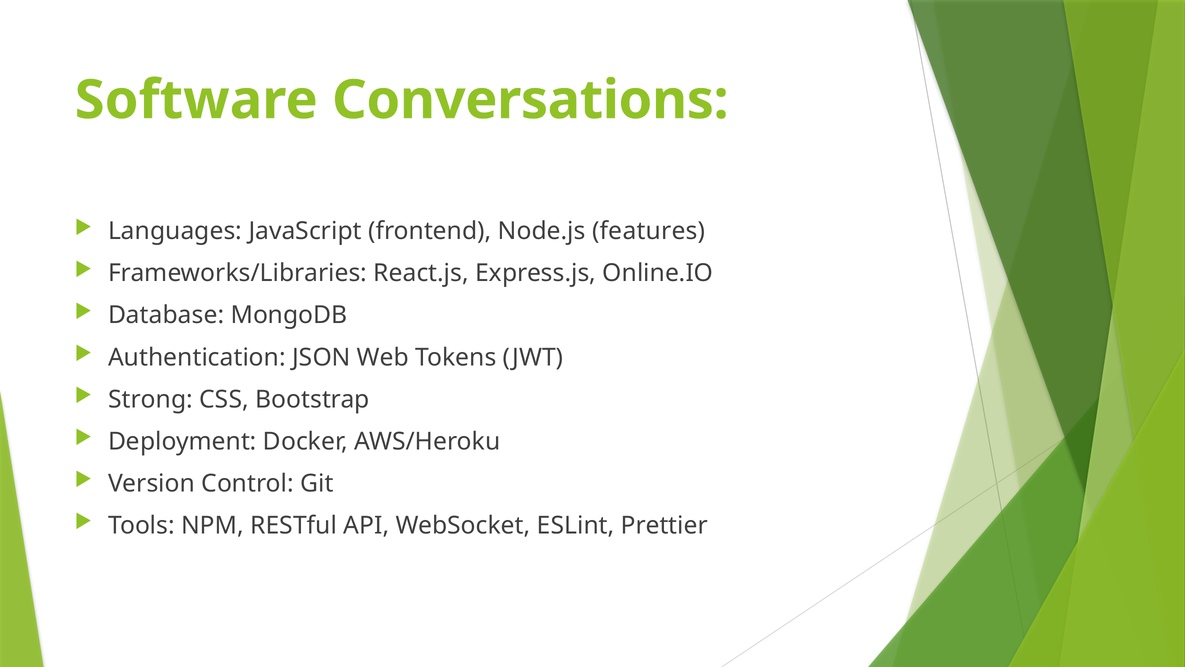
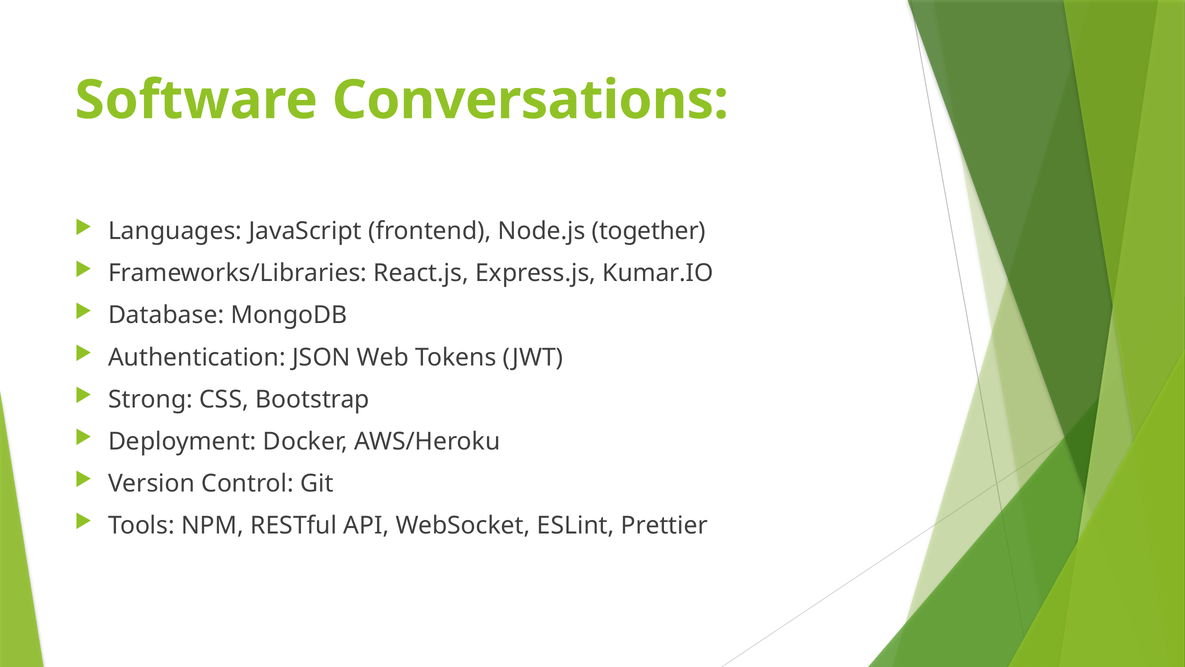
features: features -> together
Online.IO: Online.IO -> Kumar.IO
